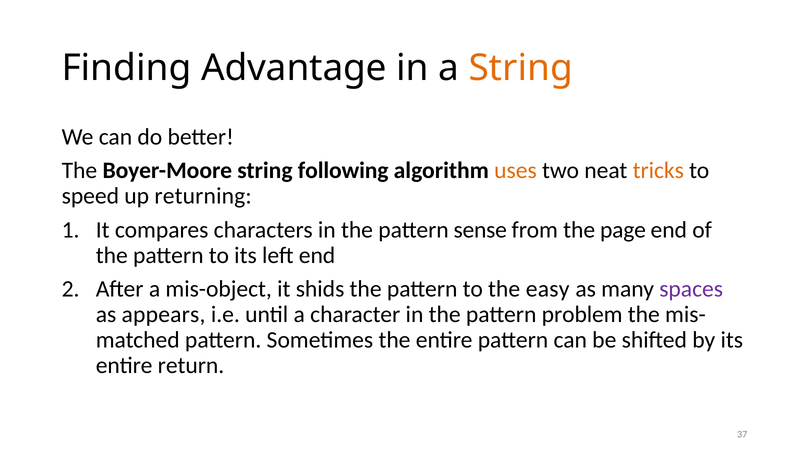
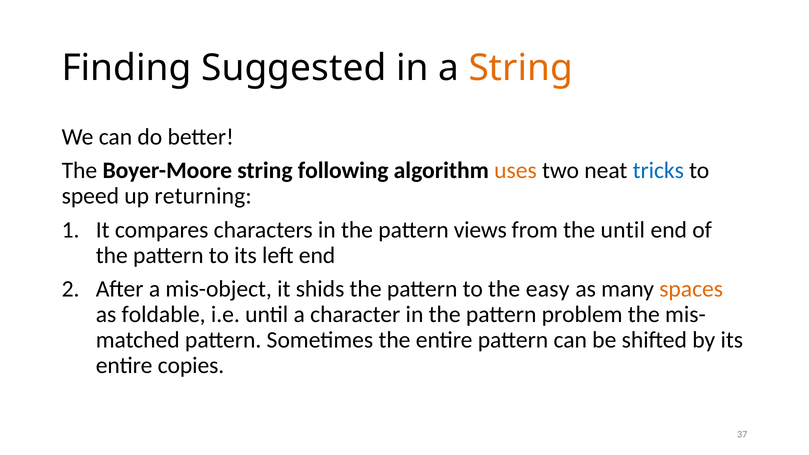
Advantage: Advantage -> Suggested
tricks colour: orange -> blue
sense: sense -> views
the page: page -> until
spaces colour: purple -> orange
appears: appears -> foldable
return: return -> copies
